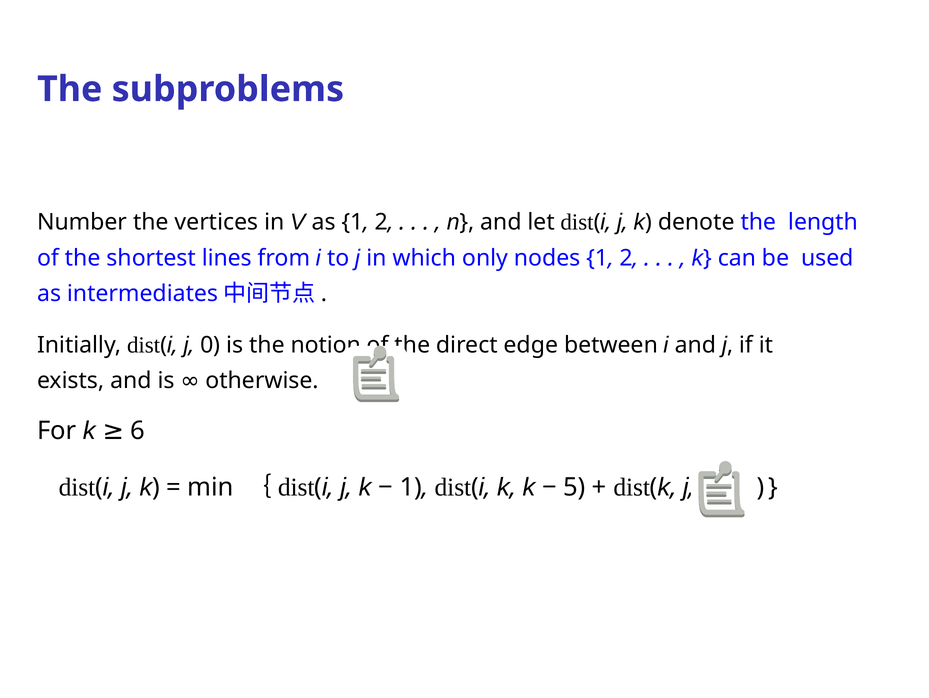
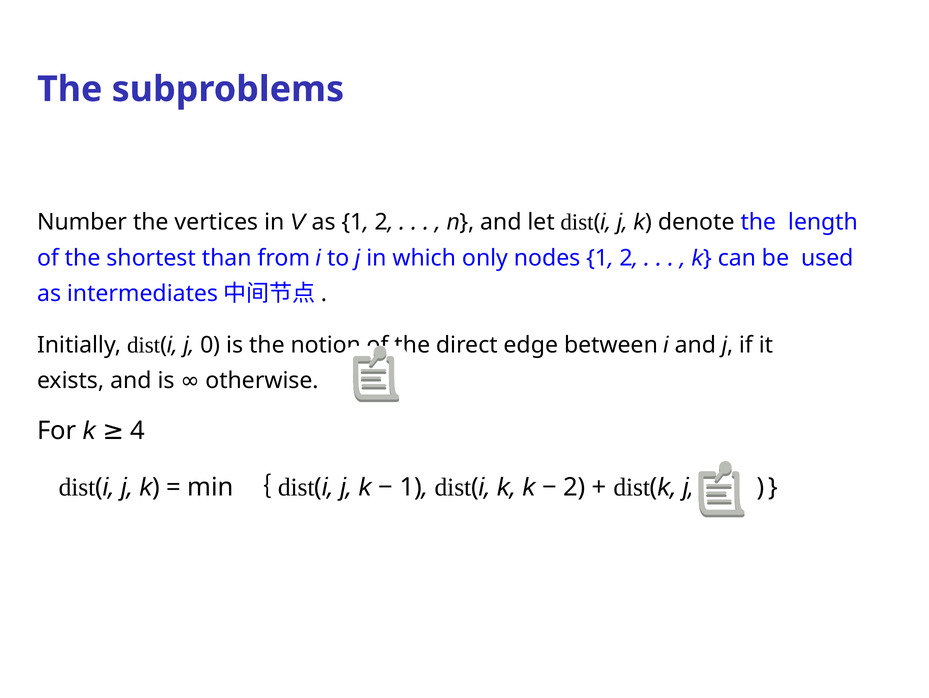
lines: lines -> than
6: 6 -> 4
5 at (574, 487): 5 -> 2
